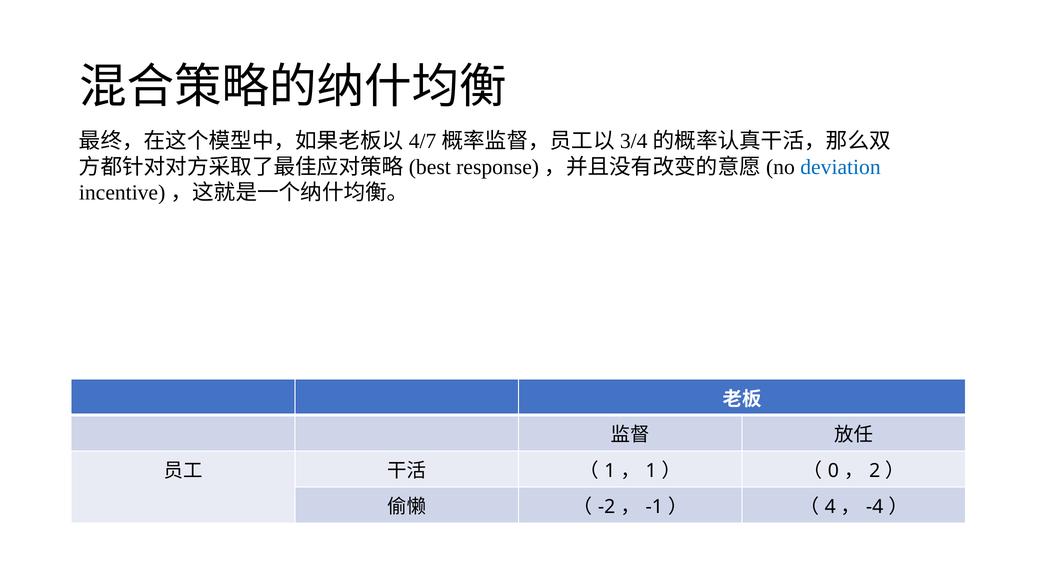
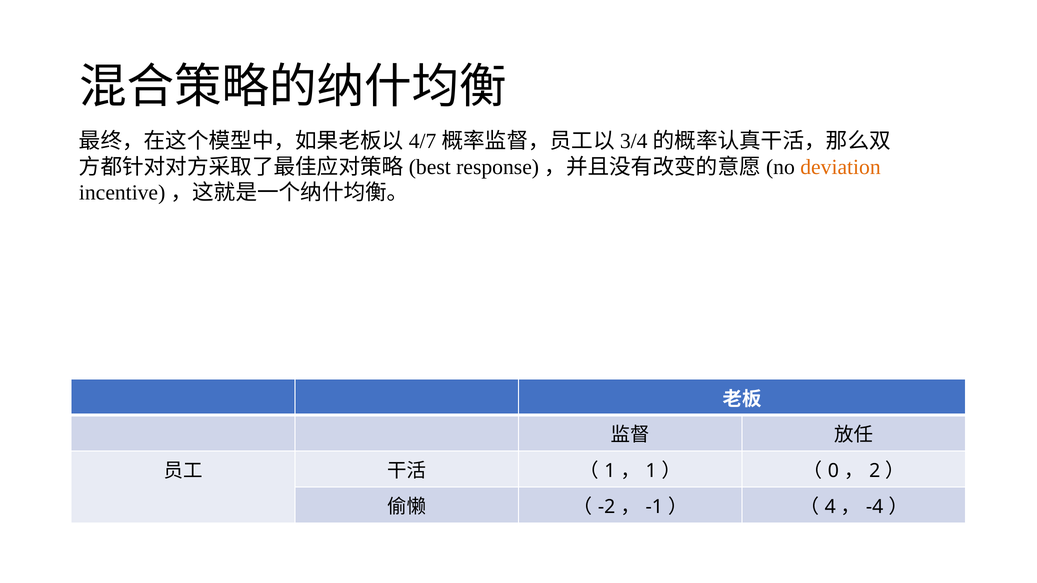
deviation colour: blue -> orange
